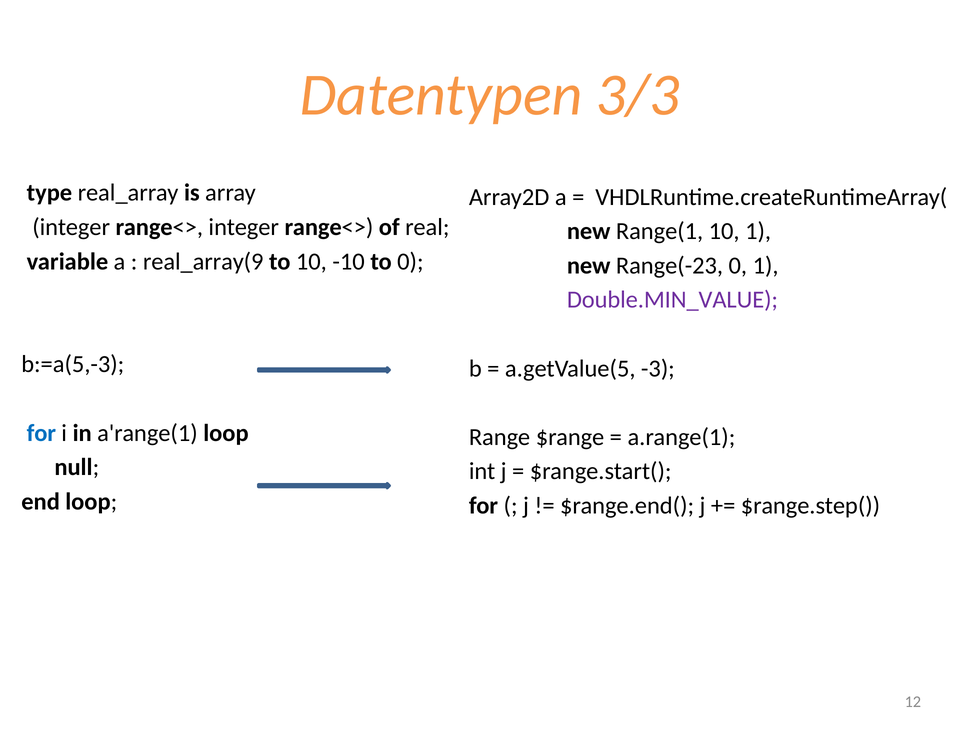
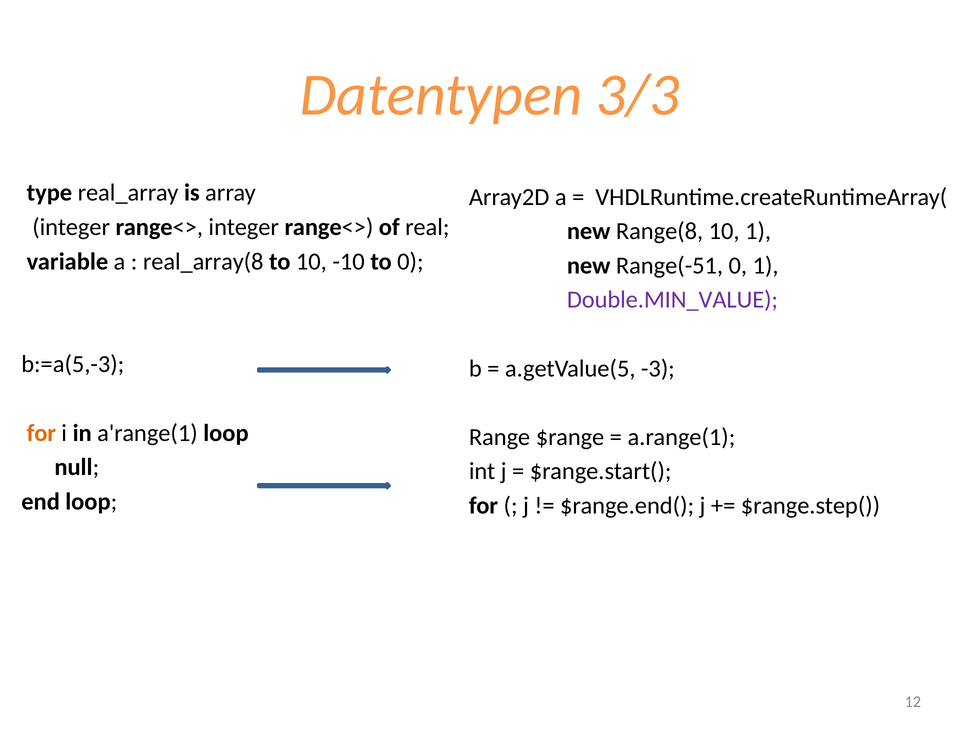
Range(1: Range(1 -> Range(8
real_array(9: real_array(9 -> real_array(8
Range(-23: Range(-23 -> Range(-51
for at (41, 433) colour: blue -> orange
